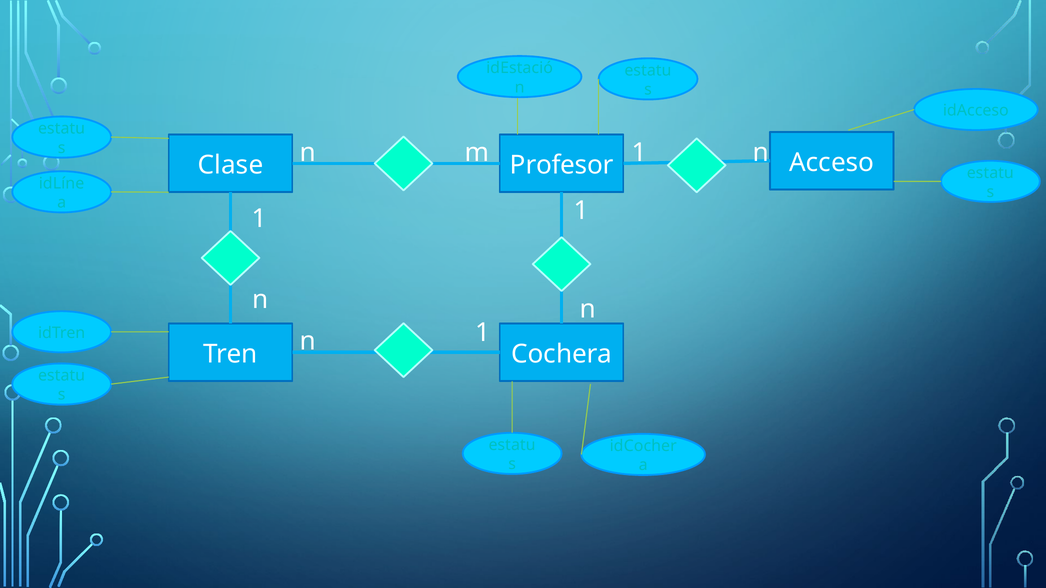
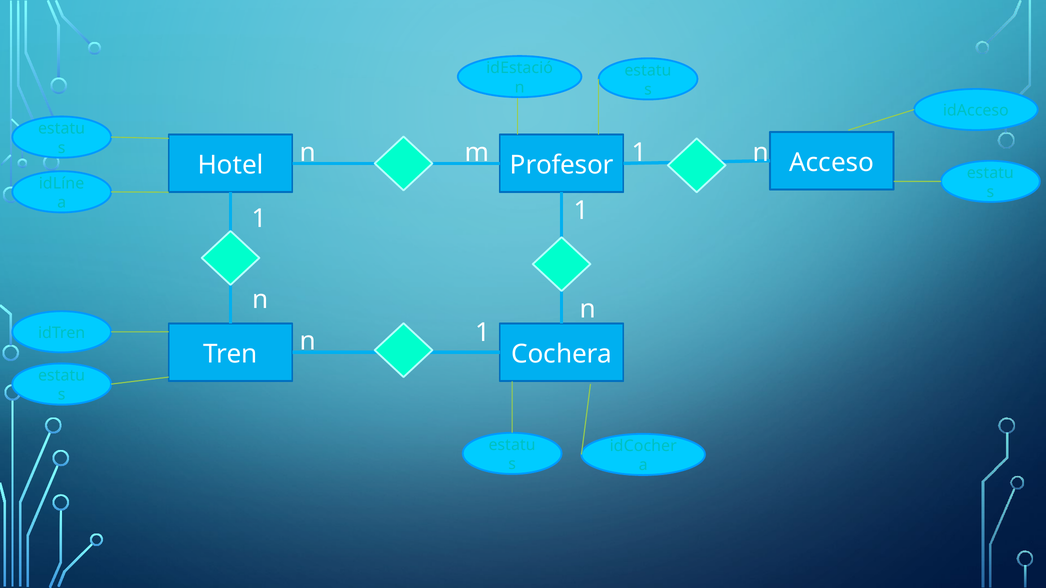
Clase: Clase -> Hotel
